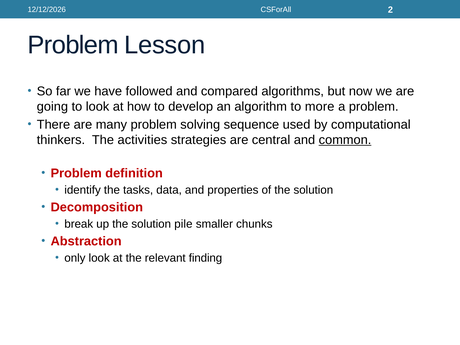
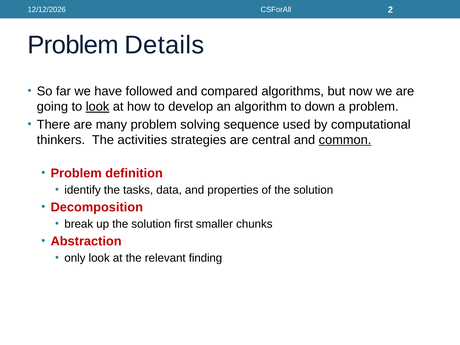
Lesson: Lesson -> Details
look at (98, 107) underline: none -> present
more: more -> down
pile: pile -> first
